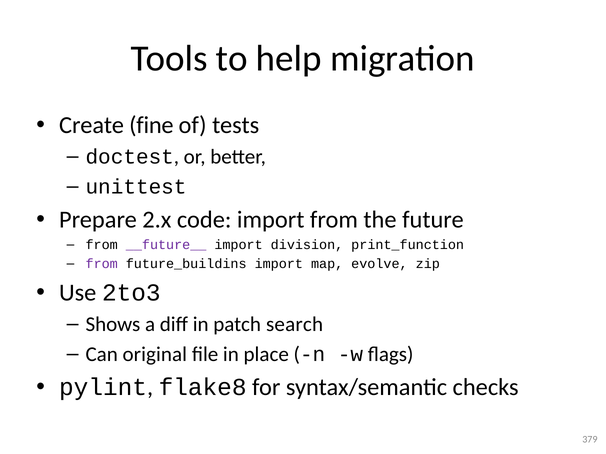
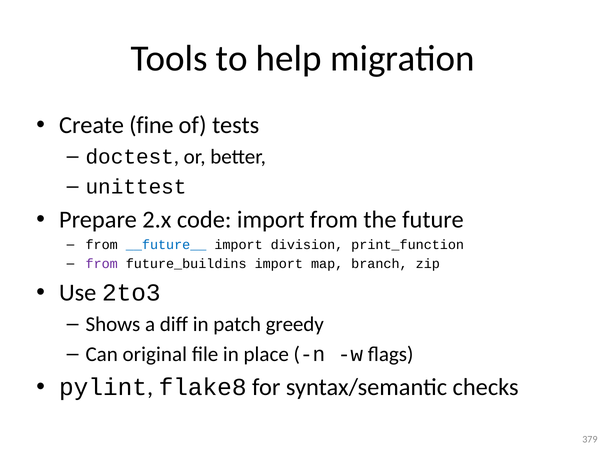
__future__ colour: purple -> blue
evolve: evolve -> branch
search: search -> greedy
